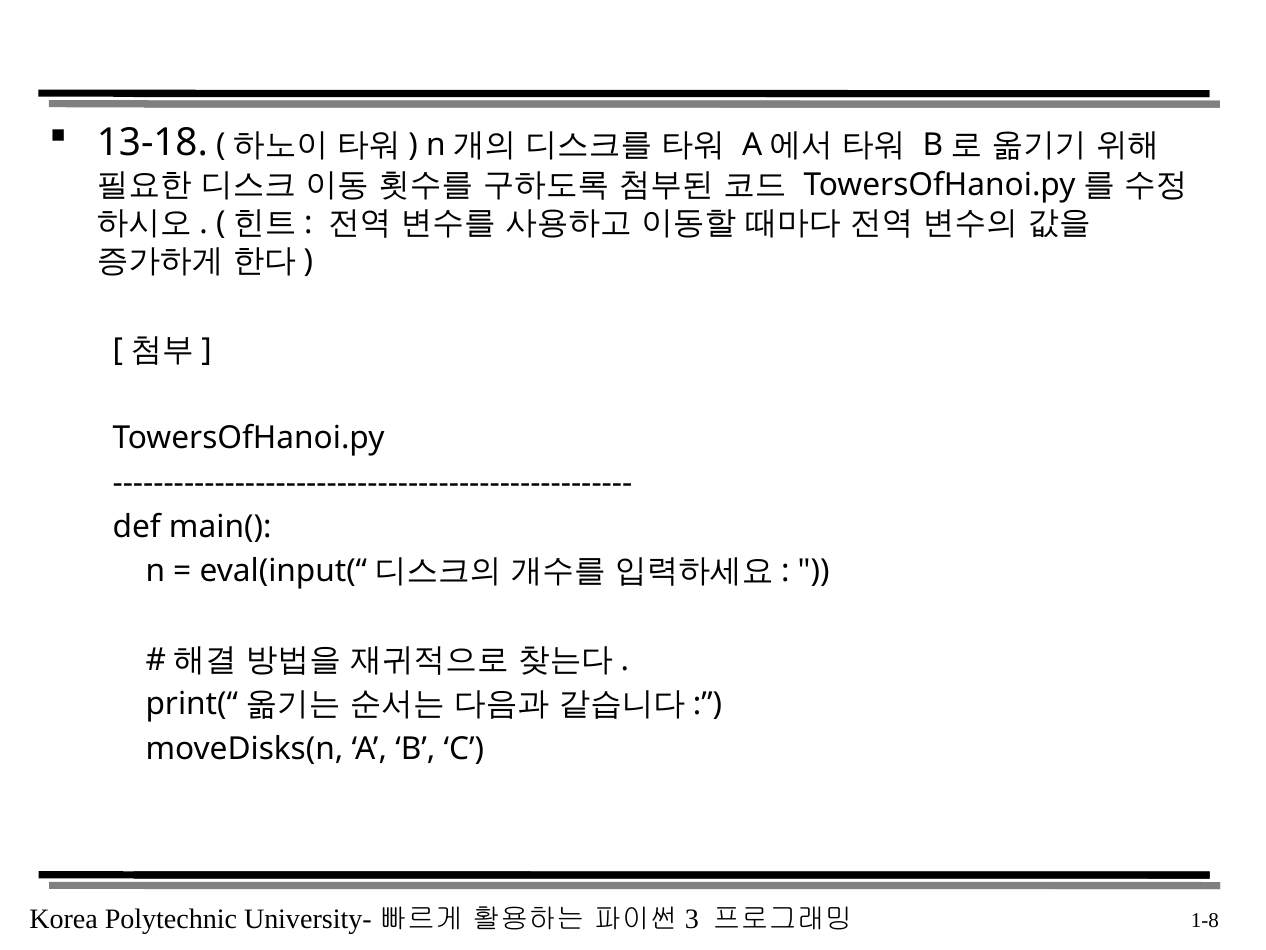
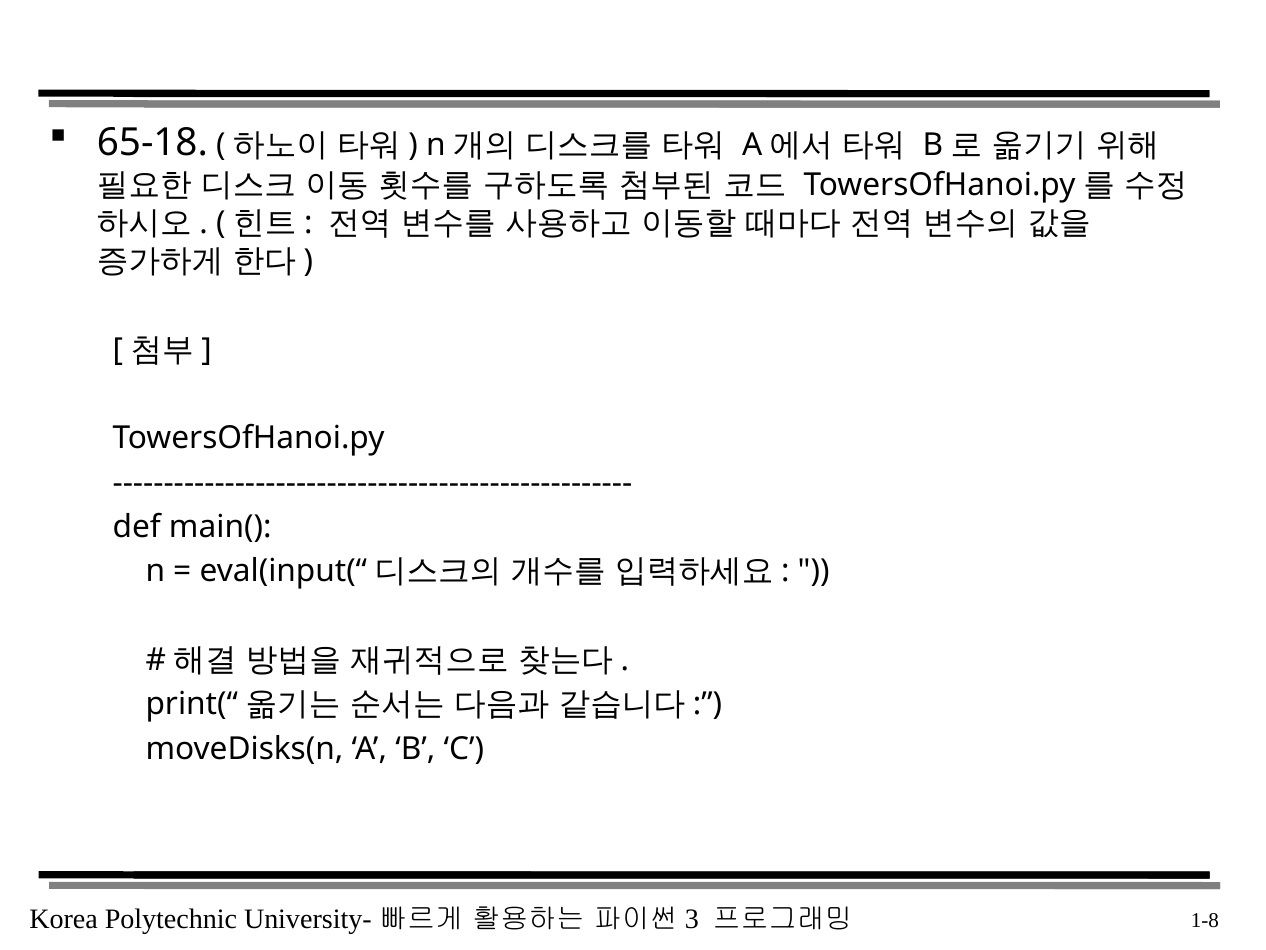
13-18: 13-18 -> 65-18
